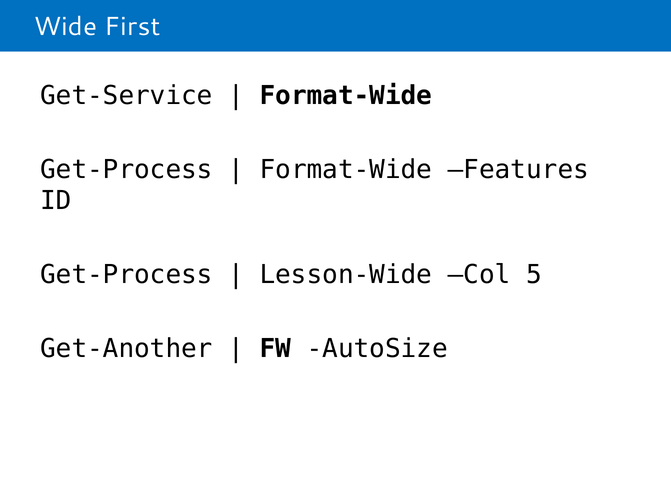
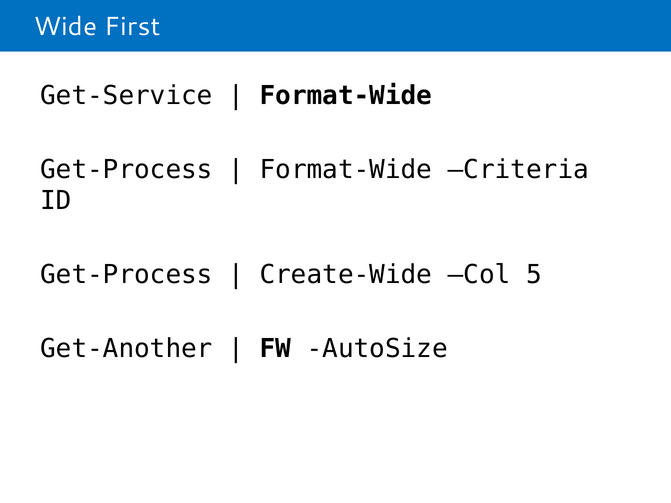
Features: Features -> Criteria
Lesson-Wide: Lesson-Wide -> Create-Wide
